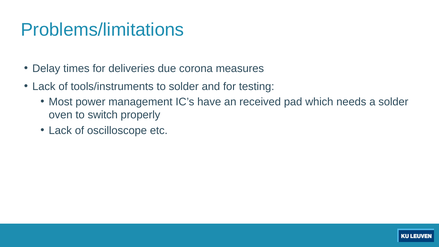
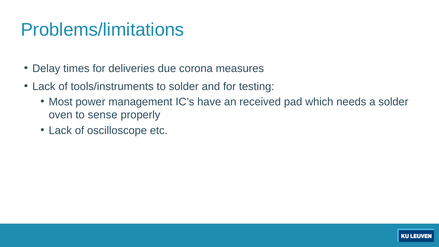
switch: switch -> sense
